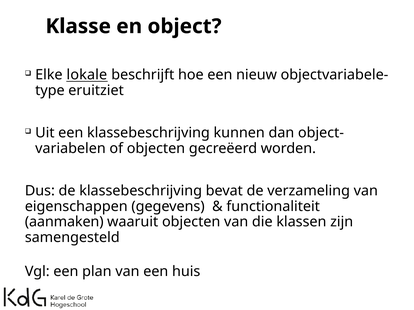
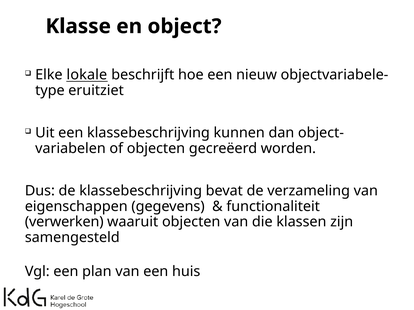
aanmaken: aanmaken -> verwerken
